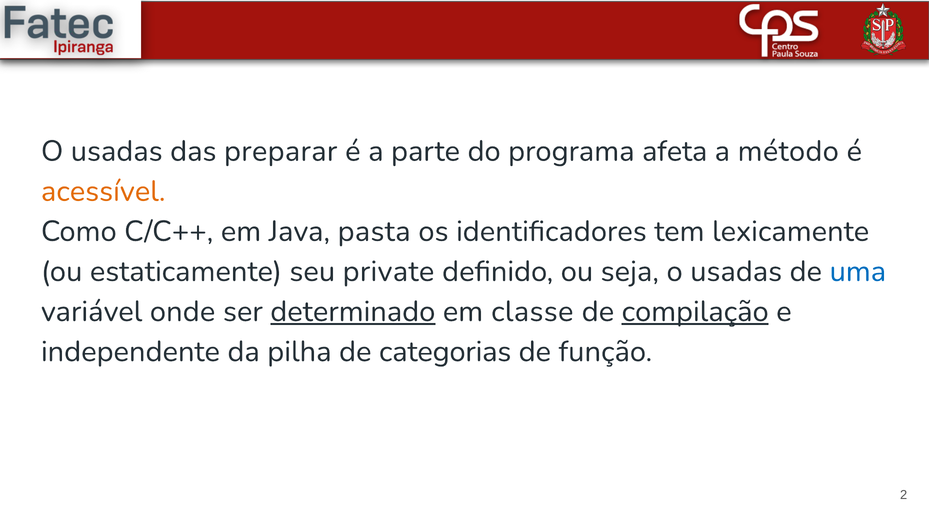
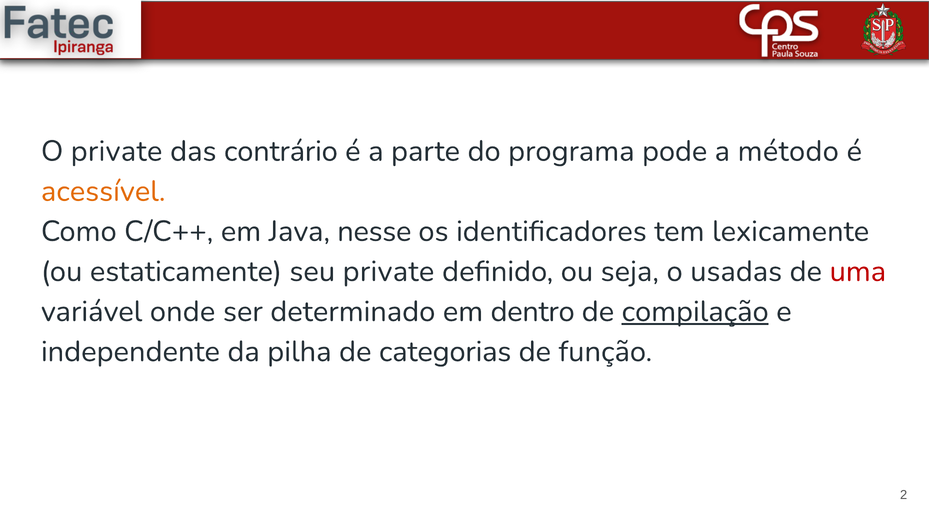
usadas at (117, 151): usadas -> private
preparar: preparar -> contrário
afeta: afeta -> pode
pasta: pasta -> nesse
uma colour: blue -> red
determinado underline: present -> none
classe: classe -> dentro
